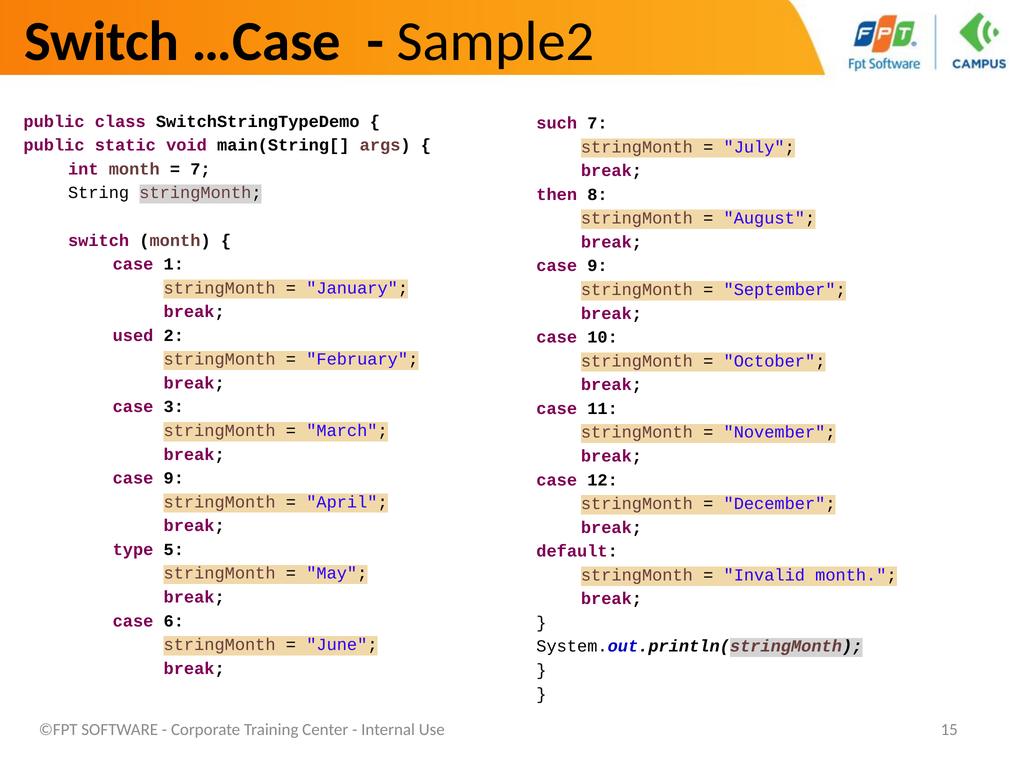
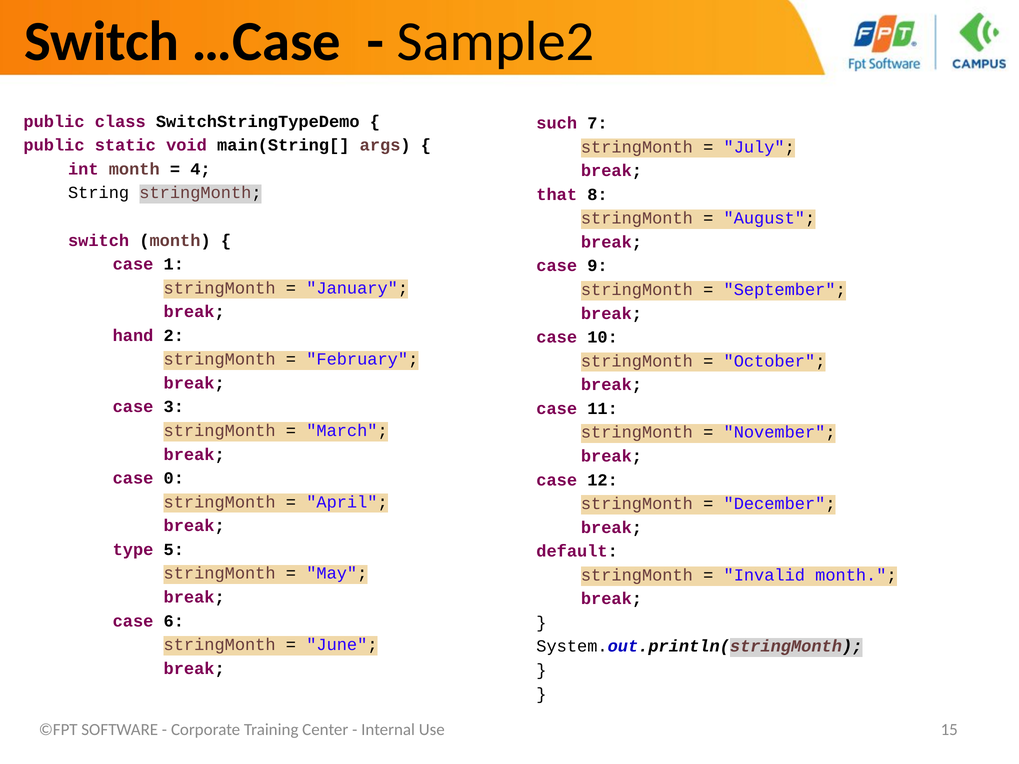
7 at (200, 169): 7 -> 4
then: then -> that
used: used -> hand
9 at (174, 478): 9 -> 0
